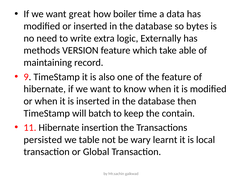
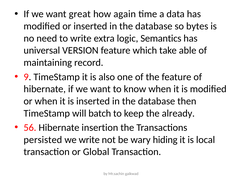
boiler: boiler -> again
Externally: Externally -> Semantics
methods: methods -> universal
contain: contain -> already
11: 11 -> 56
we table: table -> write
learnt: learnt -> hiding
